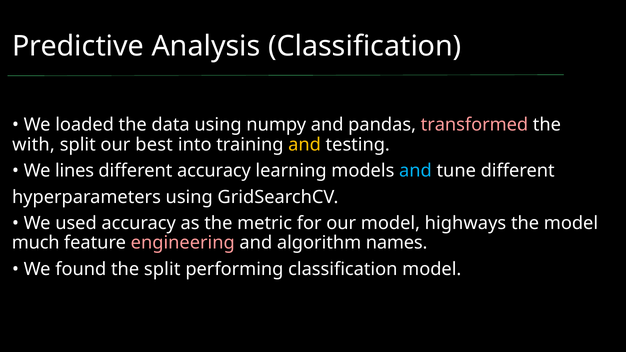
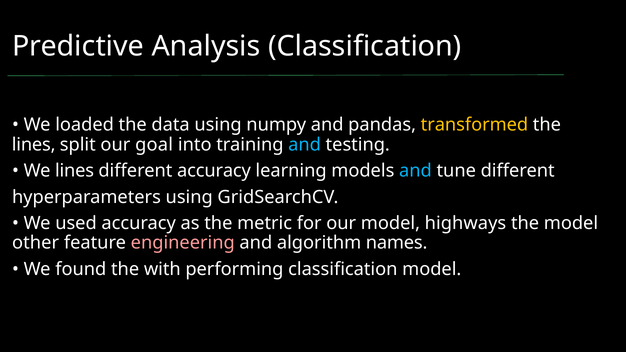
transformed colour: pink -> yellow
with at (34, 145): with -> lines
best: best -> goal
and at (305, 145) colour: yellow -> light blue
much: much -> other
the split: split -> with
